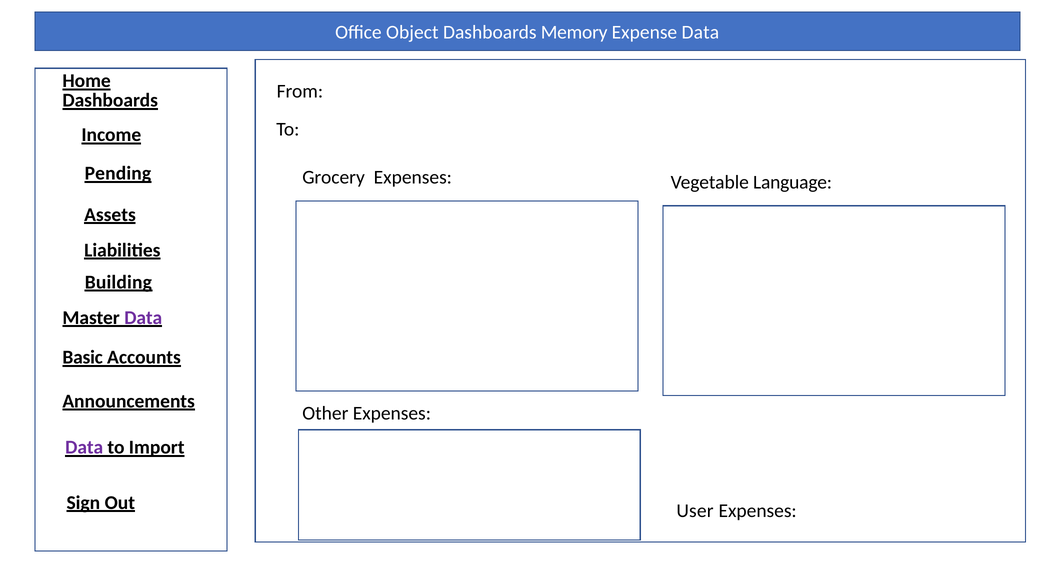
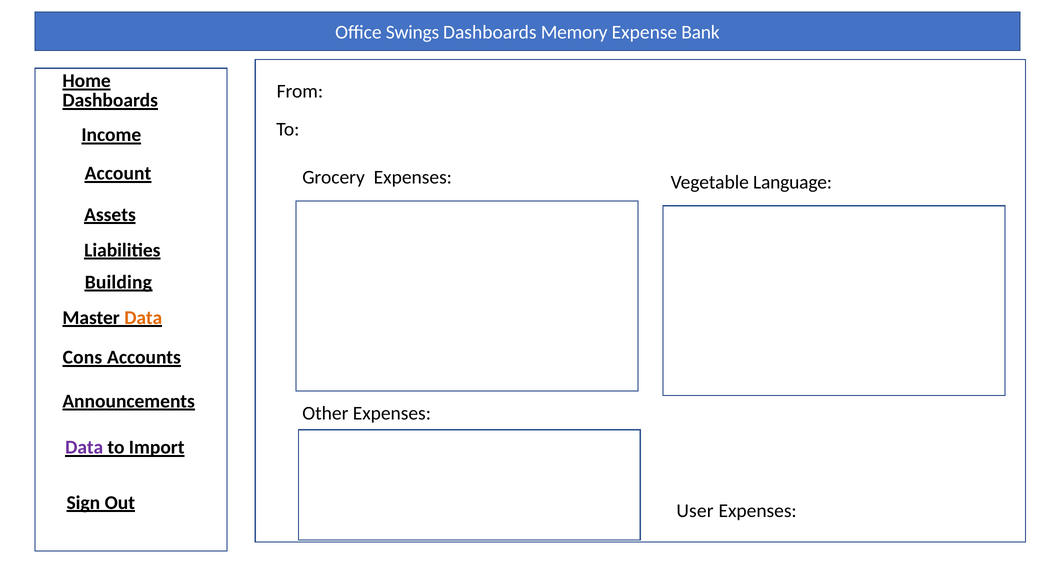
Object: Object -> Swings
Expense Data: Data -> Bank
Pending: Pending -> Account
Data at (143, 318) colour: purple -> orange
Basic: Basic -> Cons
